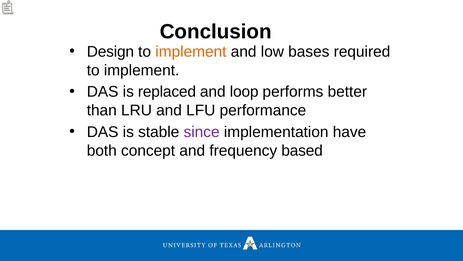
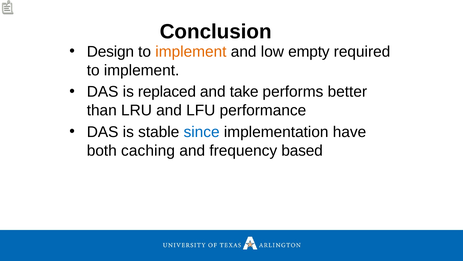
bases: bases -> empty
loop: loop -> take
since colour: purple -> blue
concept: concept -> caching
